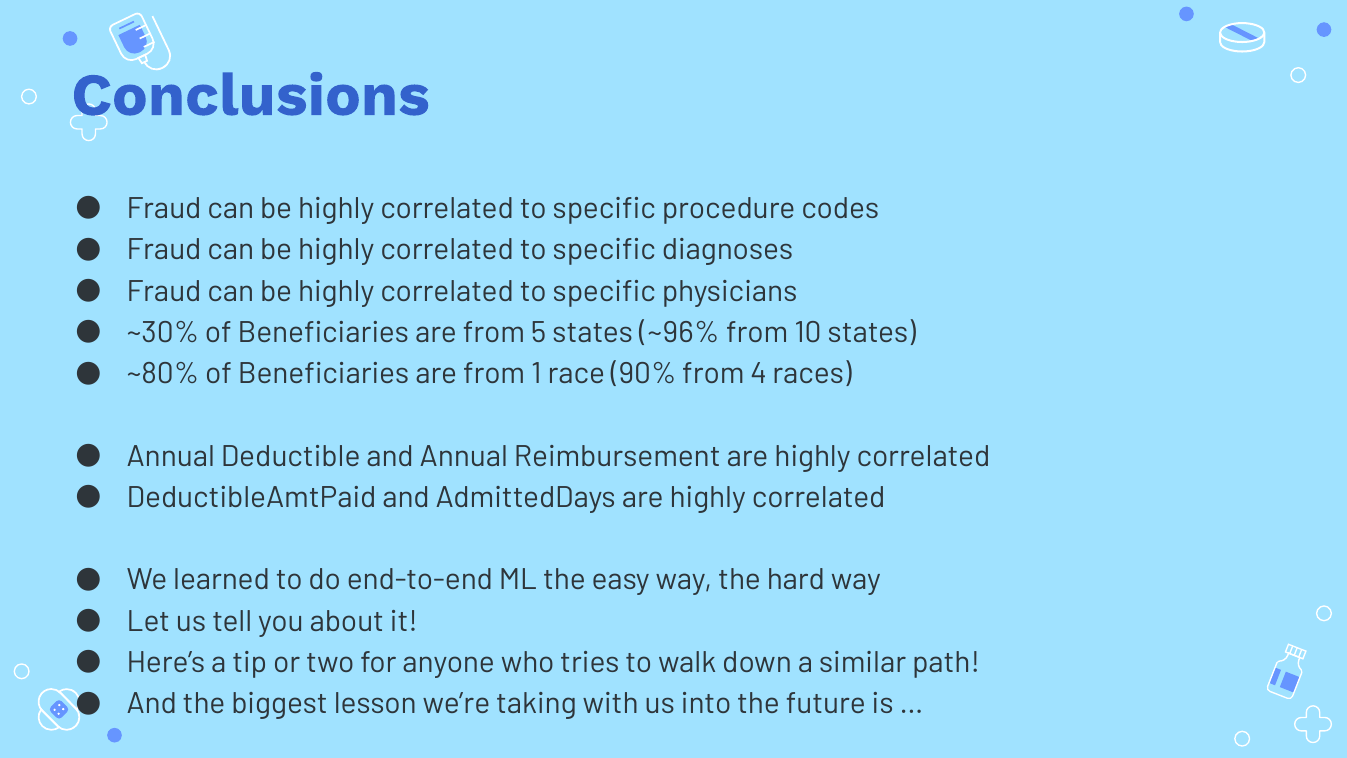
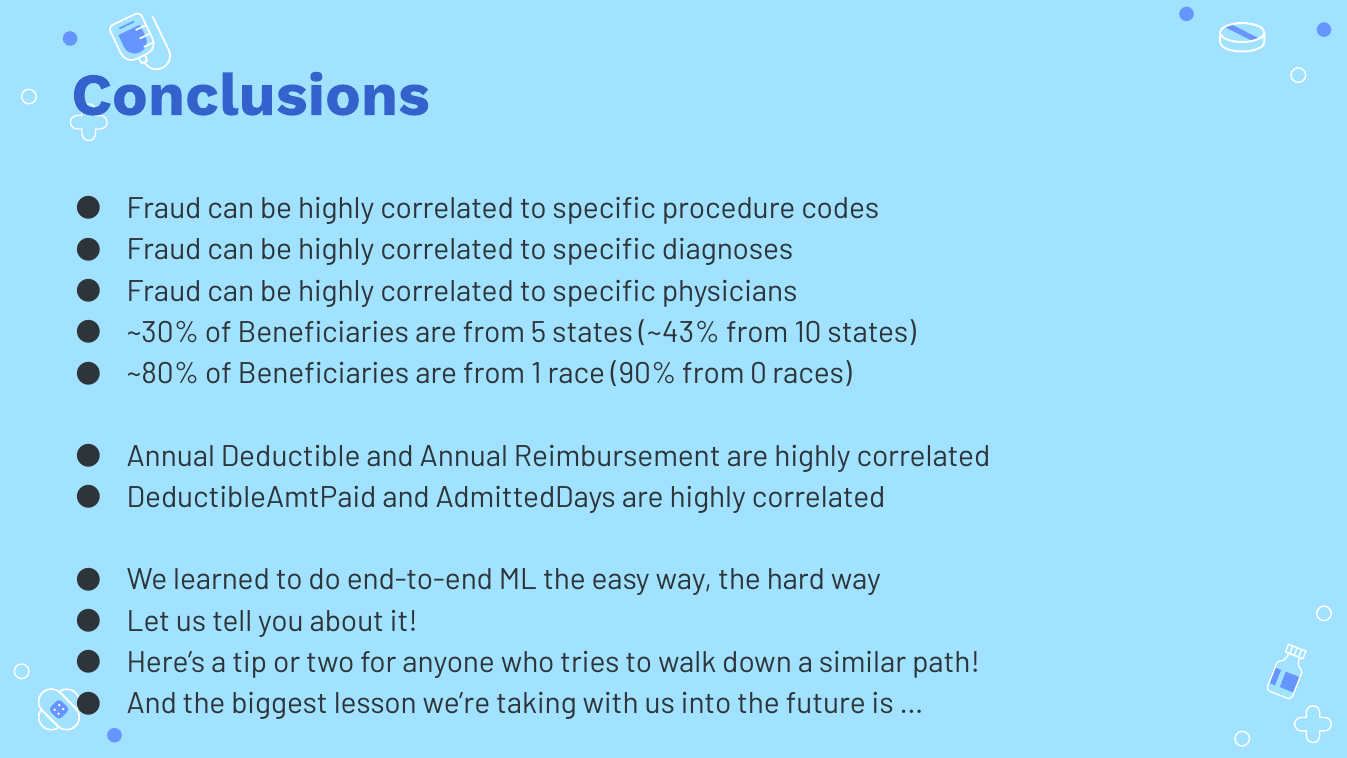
~96%: ~96% -> ~43%
4: 4 -> 0
